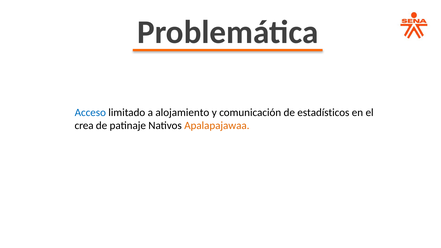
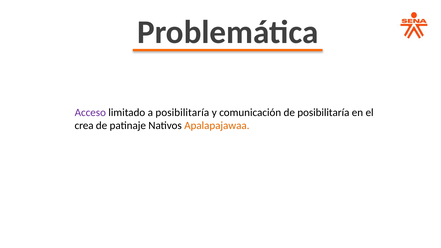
Acceso colour: blue -> purple
a alojamiento: alojamiento -> posibilitaría
de estadísticos: estadísticos -> posibilitaría
